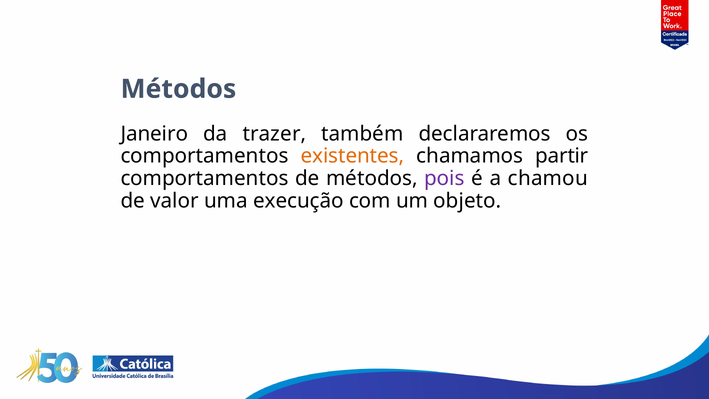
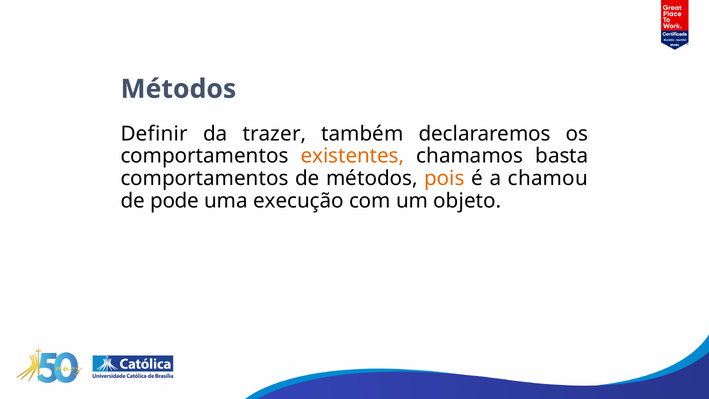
Janeiro: Janeiro -> Definir
partir: partir -> basta
pois colour: purple -> orange
valor: valor -> pode
